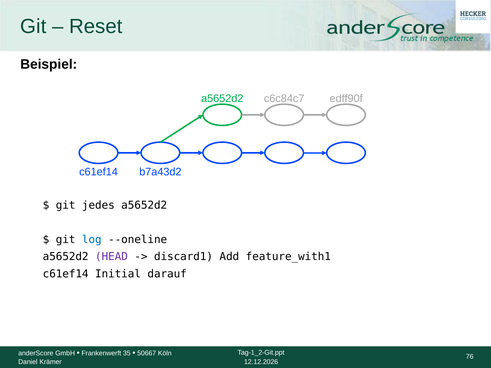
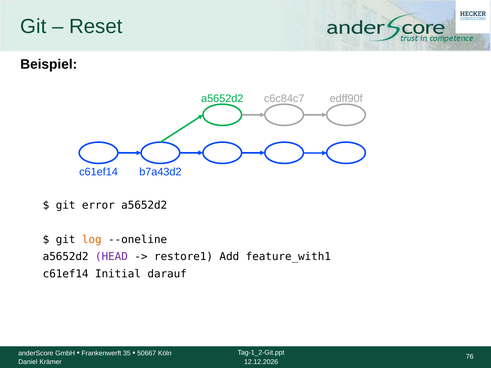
jedes: jedes -> error
log colour: blue -> orange
discard1: discard1 -> restore1
